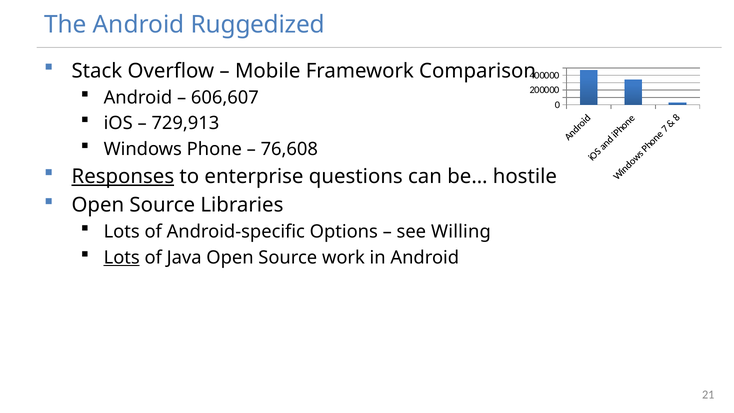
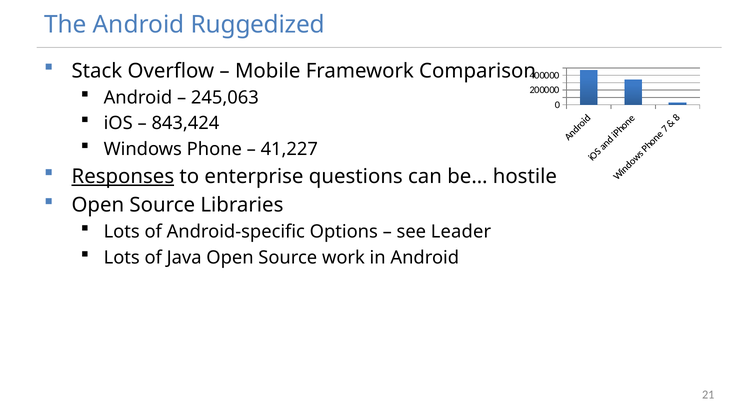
606,607: 606,607 -> 245,063
729,913: 729,913 -> 843,424
76,608: 76,608 -> 41,227
Willing: Willing -> Leader
Lots at (122, 257) underline: present -> none
